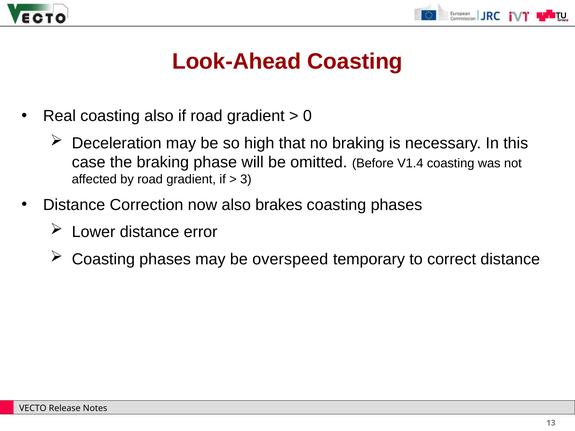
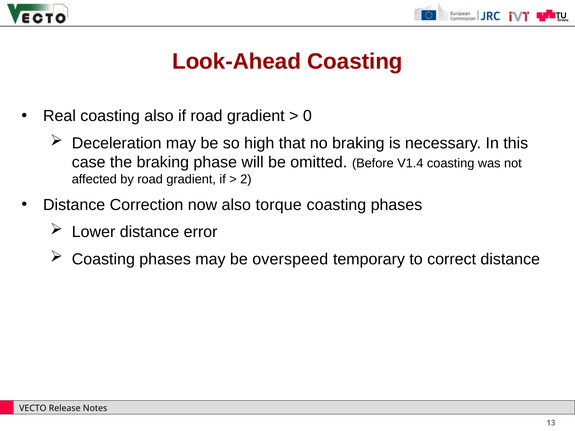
3: 3 -> 2
brakes: brakes -> torque
